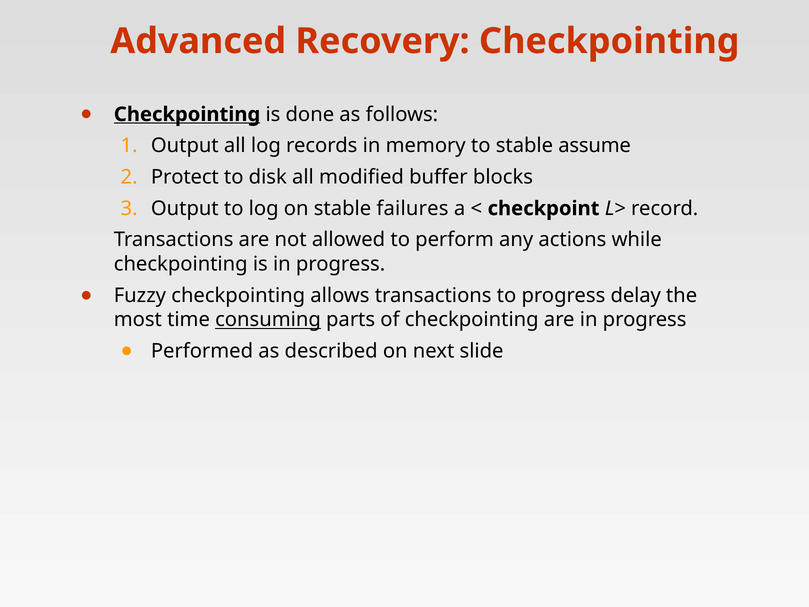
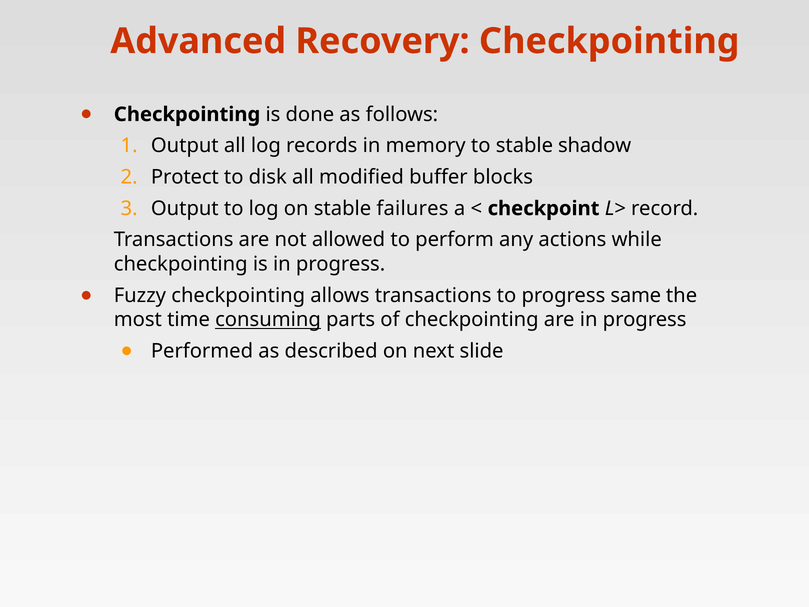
Checkpointing at (187, 114) underline: present -> none
assume: assume -> shadow
delay: delay -> same
